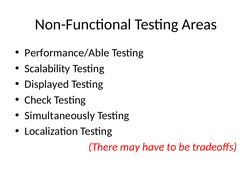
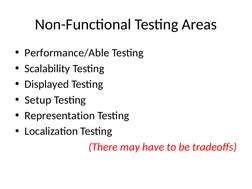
Check: Check -> Setup
Simultaneously: Simultaneously -> Representation
